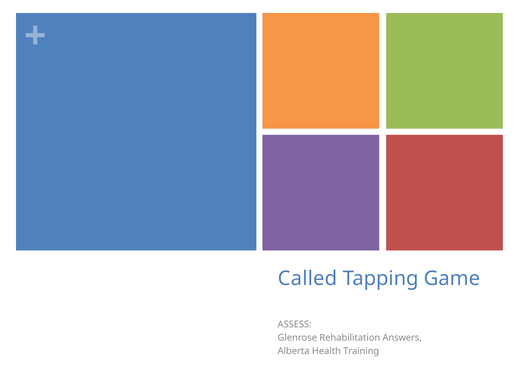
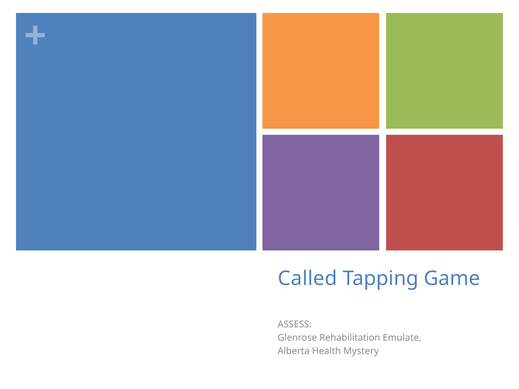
Answers: Answers -> Emulate
Training: Training -> Mystery
